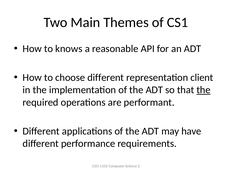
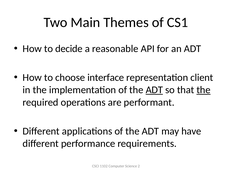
knows: knows -> decide
choose different: different -> interface
ADT at (154, 90) underline: none -> present
